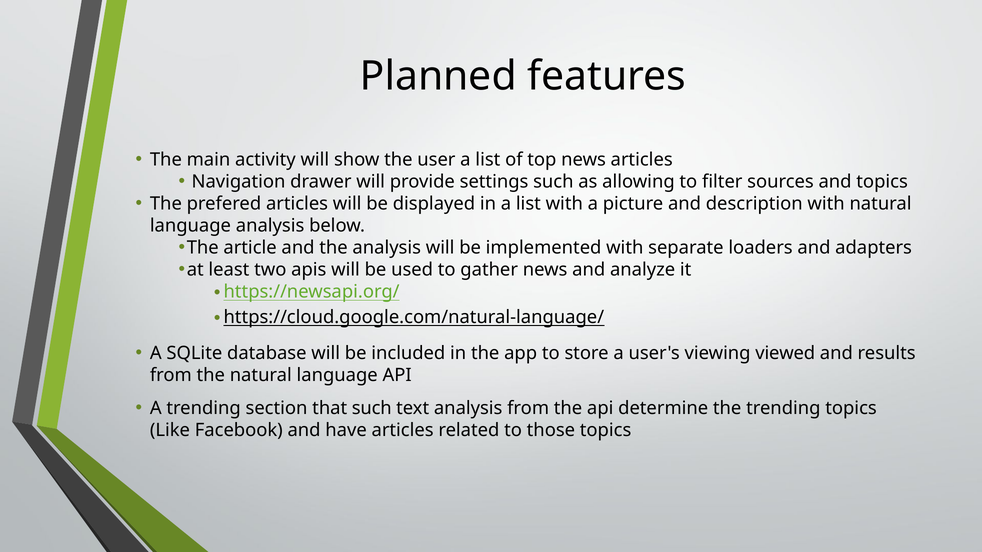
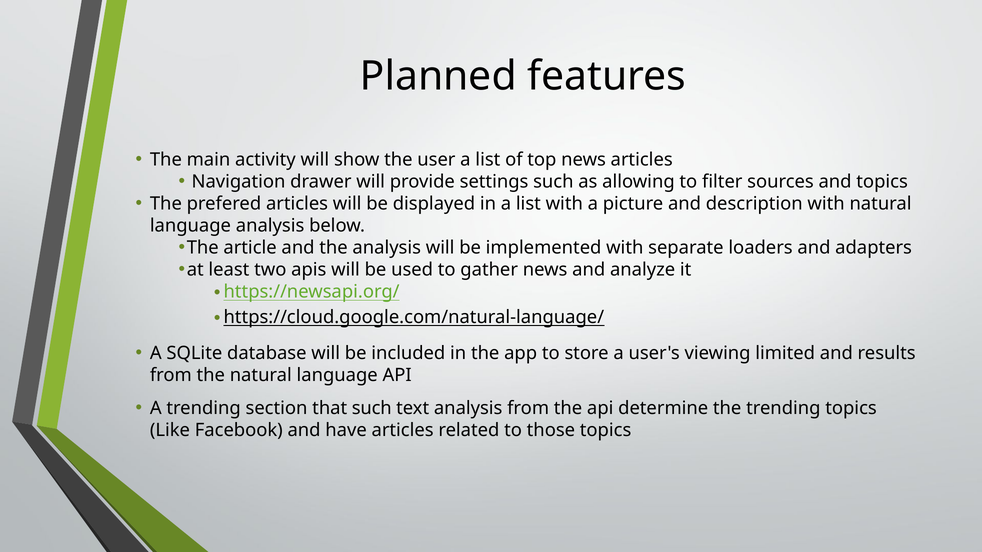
viewed: viewed -> limited
